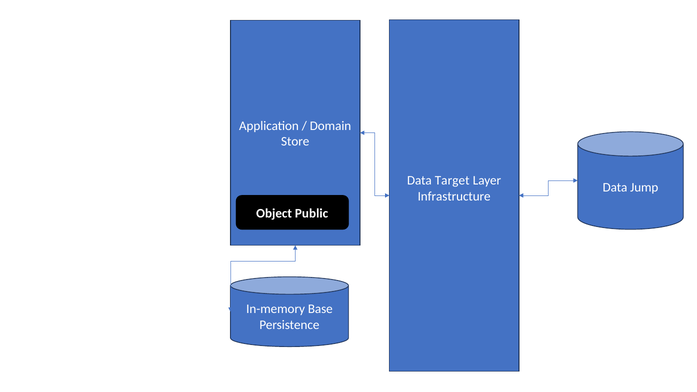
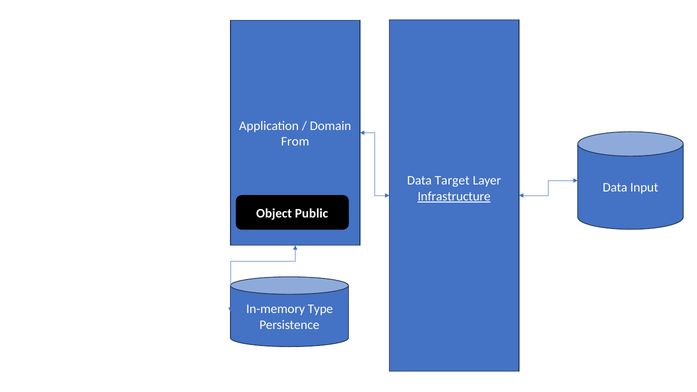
Store: Store -> From
Jump: Jump -> Input
Infrastructure underline: none -> present
Base: Base -> Type
